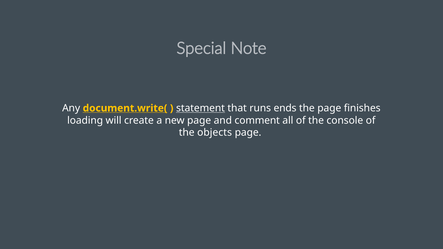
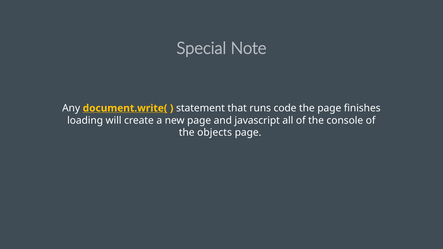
statement underline: present -> none
ends: ends -> code
comment: comment -> javascript
